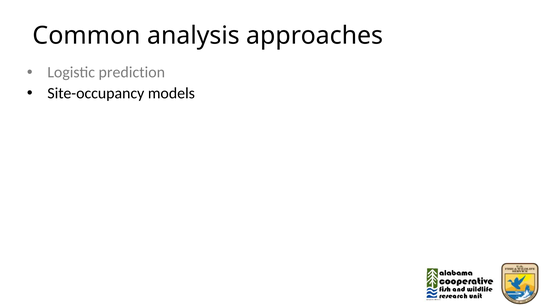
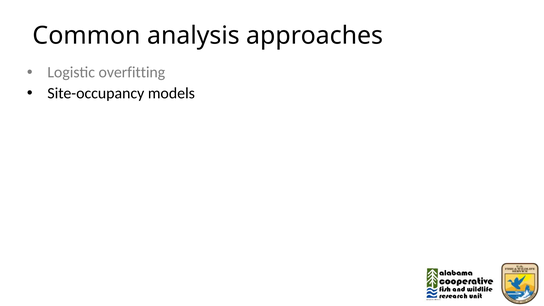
prediction: prediction -> overfitting
